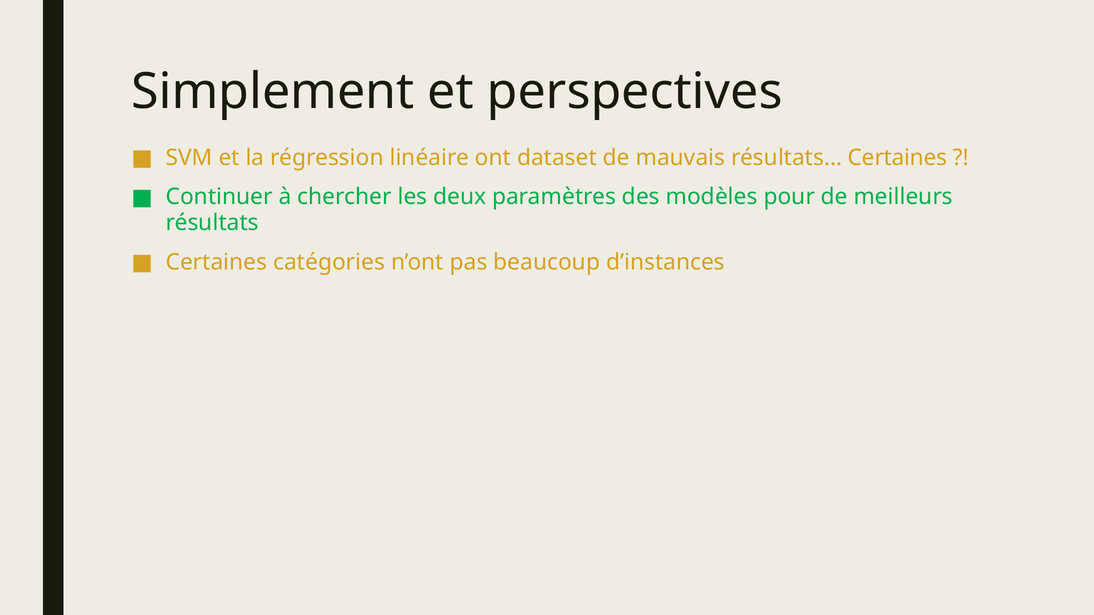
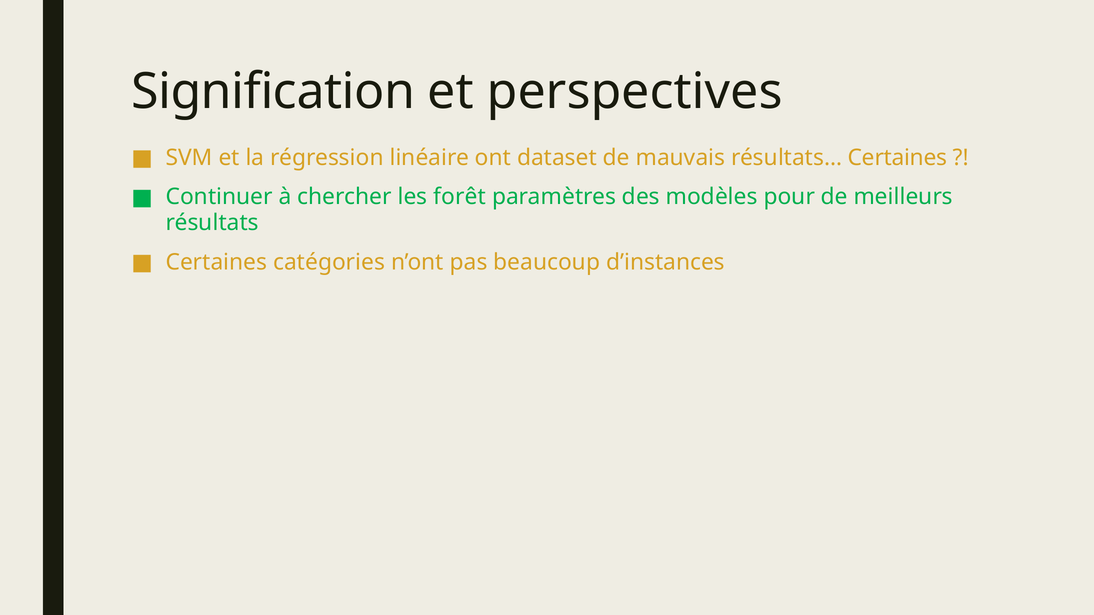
Simplement: Simplement -> Signification
deux: deux -> forêt
